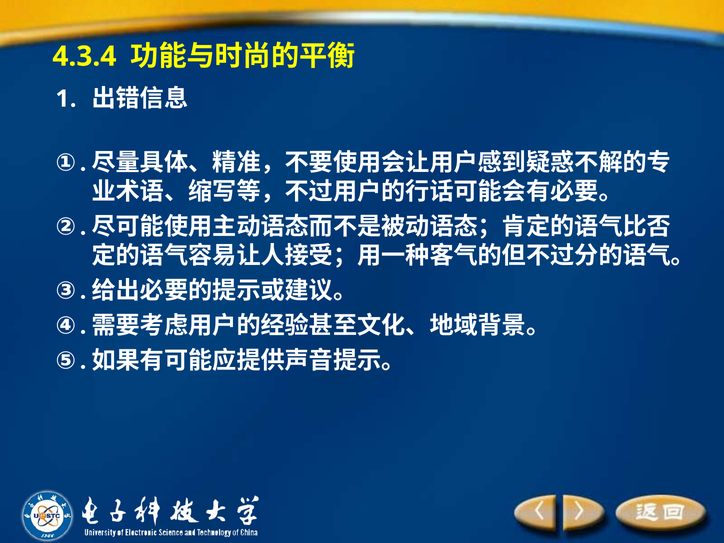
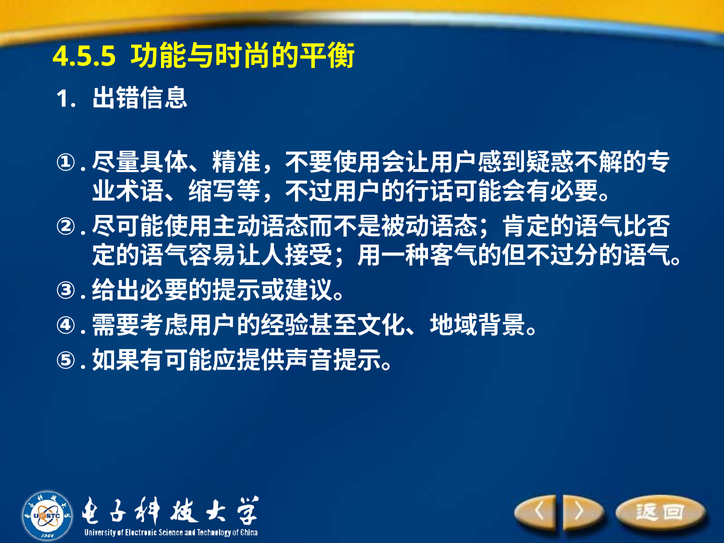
4.3.4: 4.3.4 -> 4.5.5
